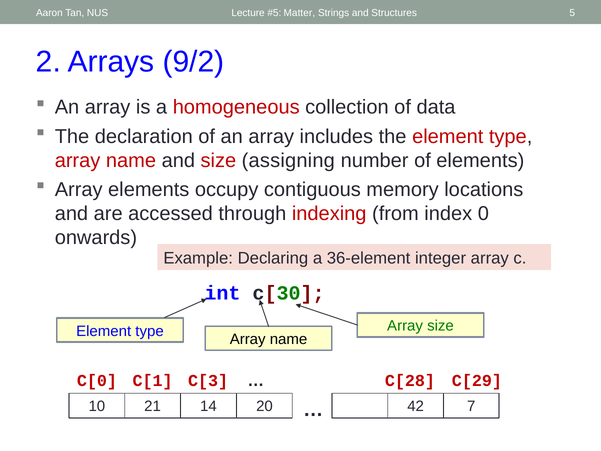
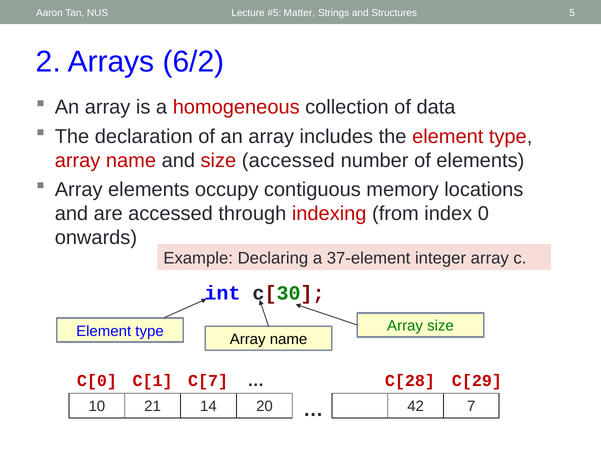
9/2: 9/2 -> 6/2
size assigning: assigning -> accessed
36-element: 36-element -> 37-element
C[3: C[3 -> C[7
